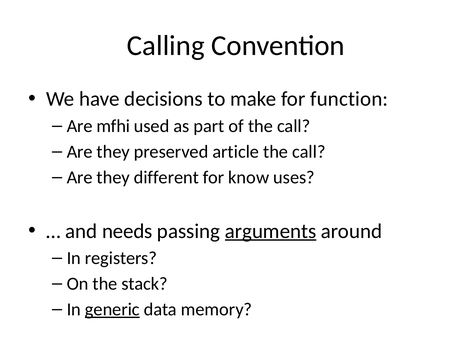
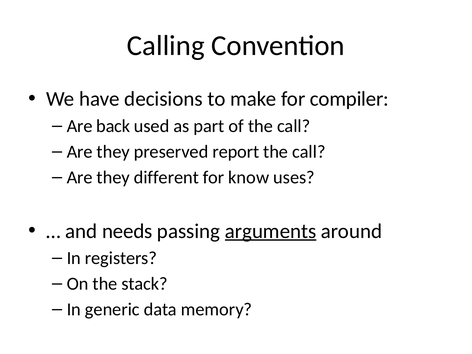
function: function -> compiler
mfhi: mfhi -> back
article: article -> report
generic underline: present -> none
